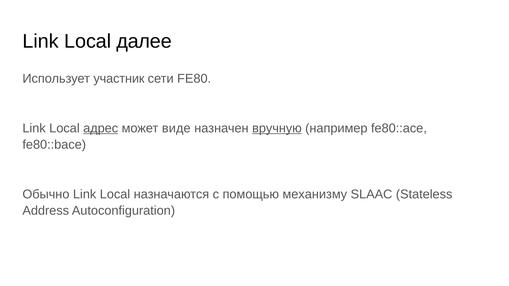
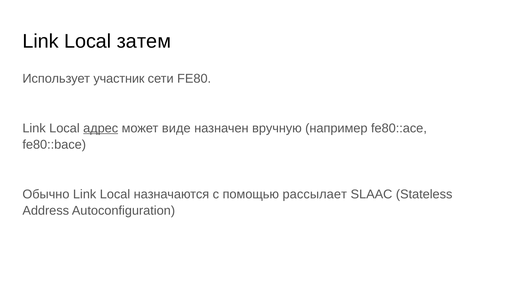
далее: далее -> затем
вручную underline: present -> none
механизму: механизму -> рассылает
